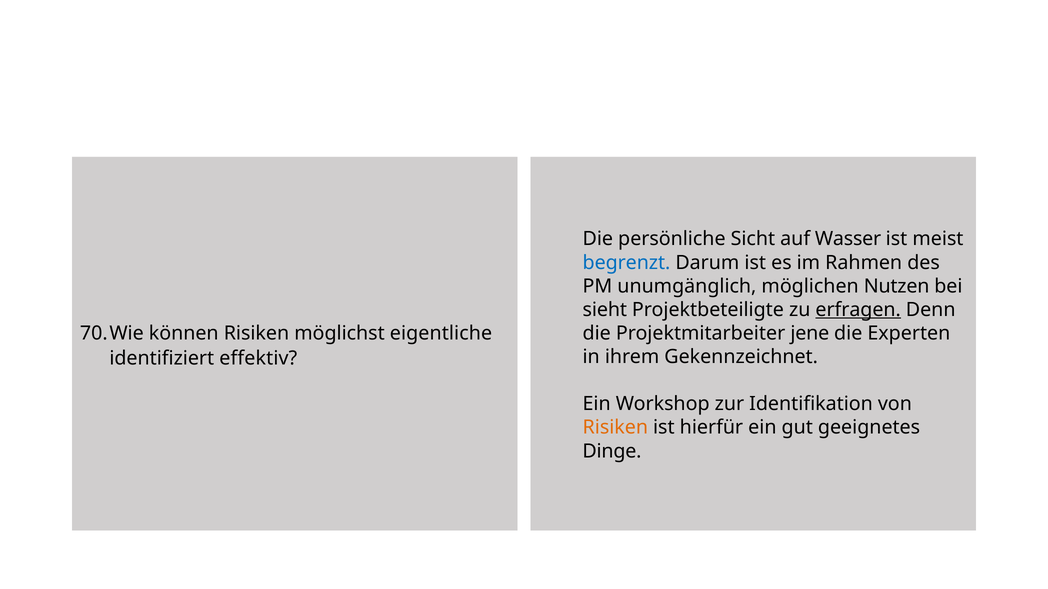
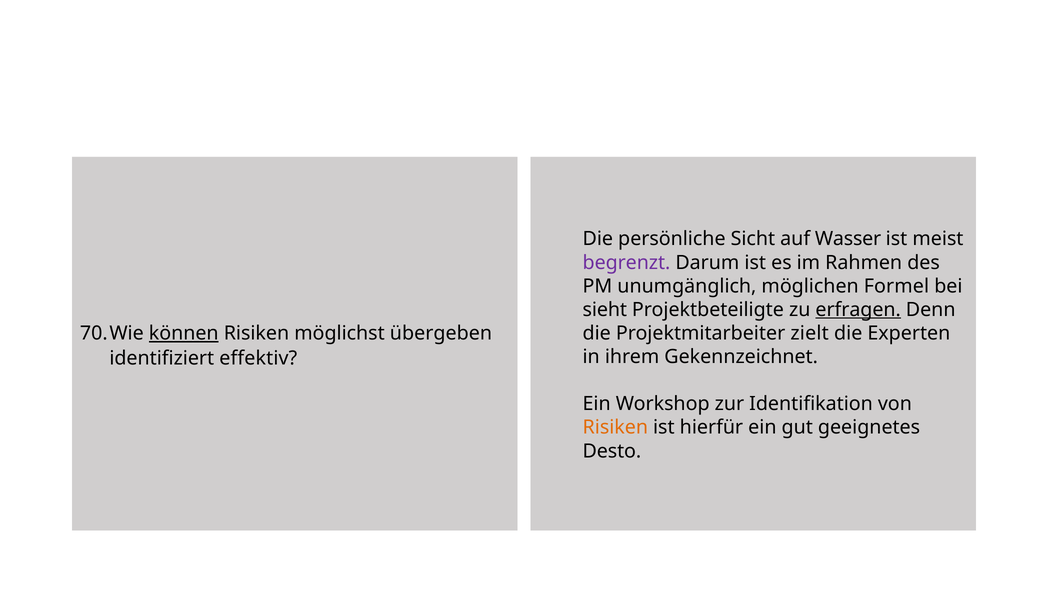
begrenzt colour: blue -> purple
Nutzen: Nutzen -> Formel
können underline: none -> present
eigentliche: eigentliche -> übergeben
jene: jene -> zielt
Dinge: Dinge -> Desto
